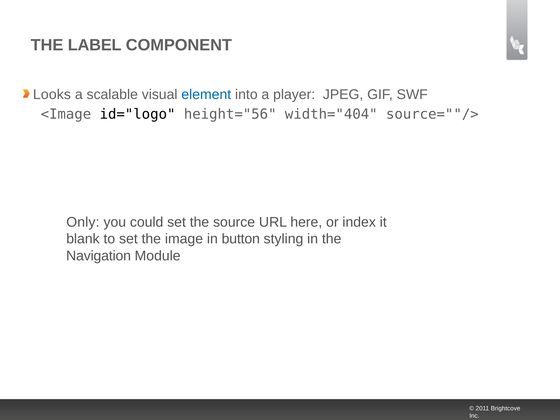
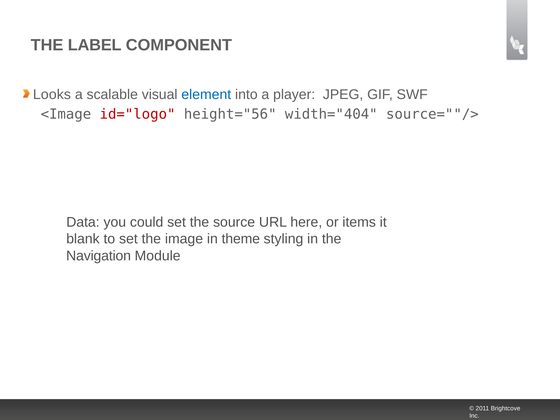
id="logo colour: black -> red
Only: Only -> Data
index: index -> items
button: button -> theme
